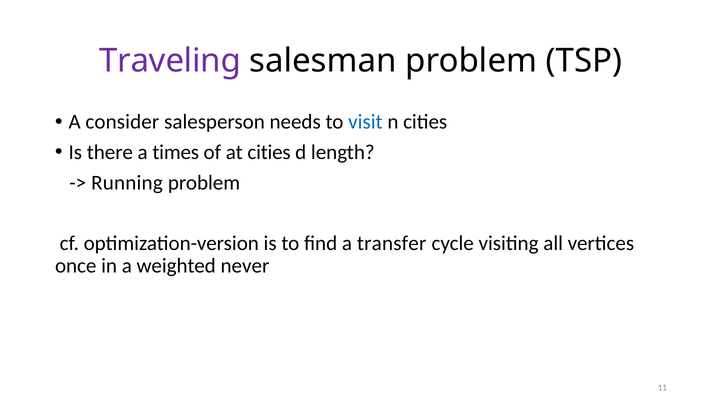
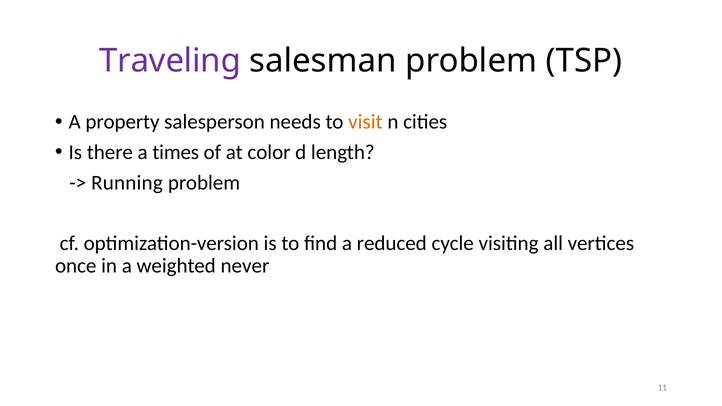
consider: consider -> property
visit colour: blue -> orange
at cities: cities -> color
transfer: transfer -> reduced
